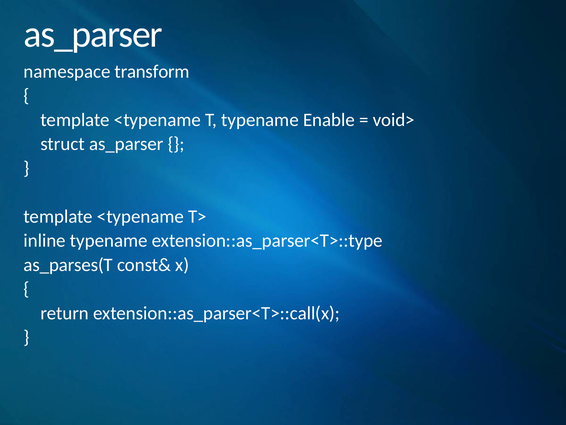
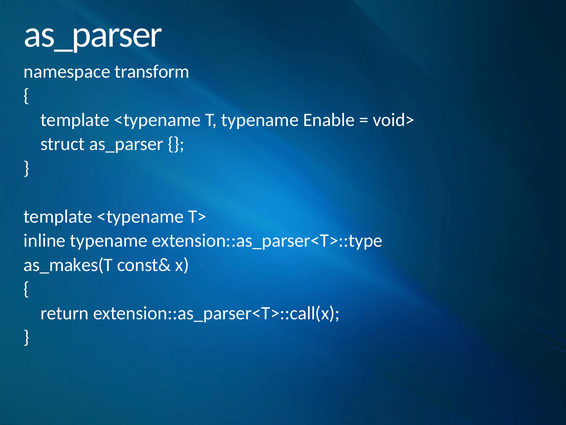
as_parses(T: as_parses(T -> as_makes(T
